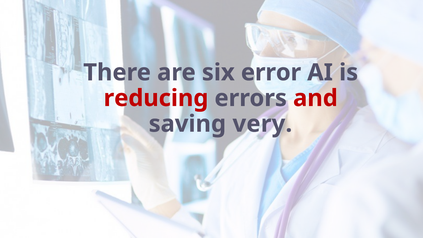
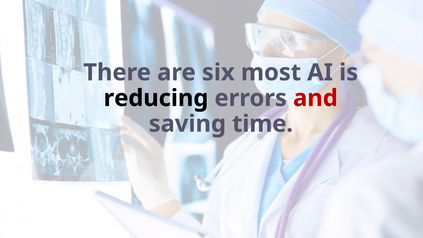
error: error -> most
reducing colour: red -> black
very: very -> time
